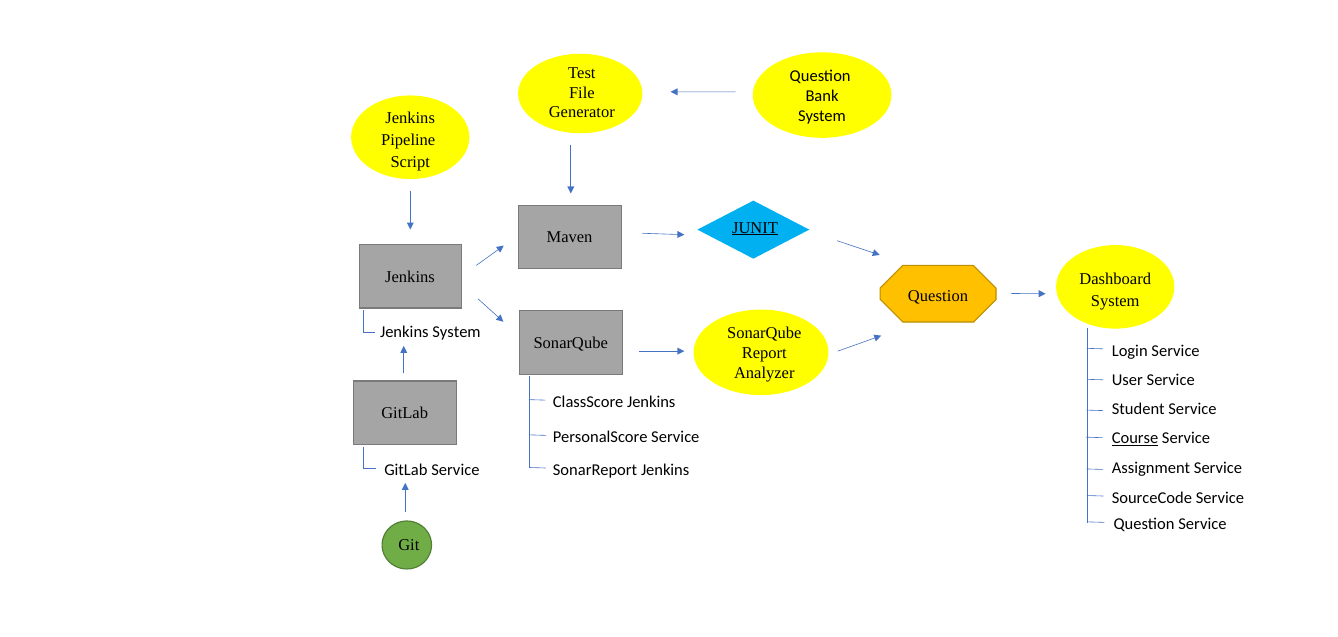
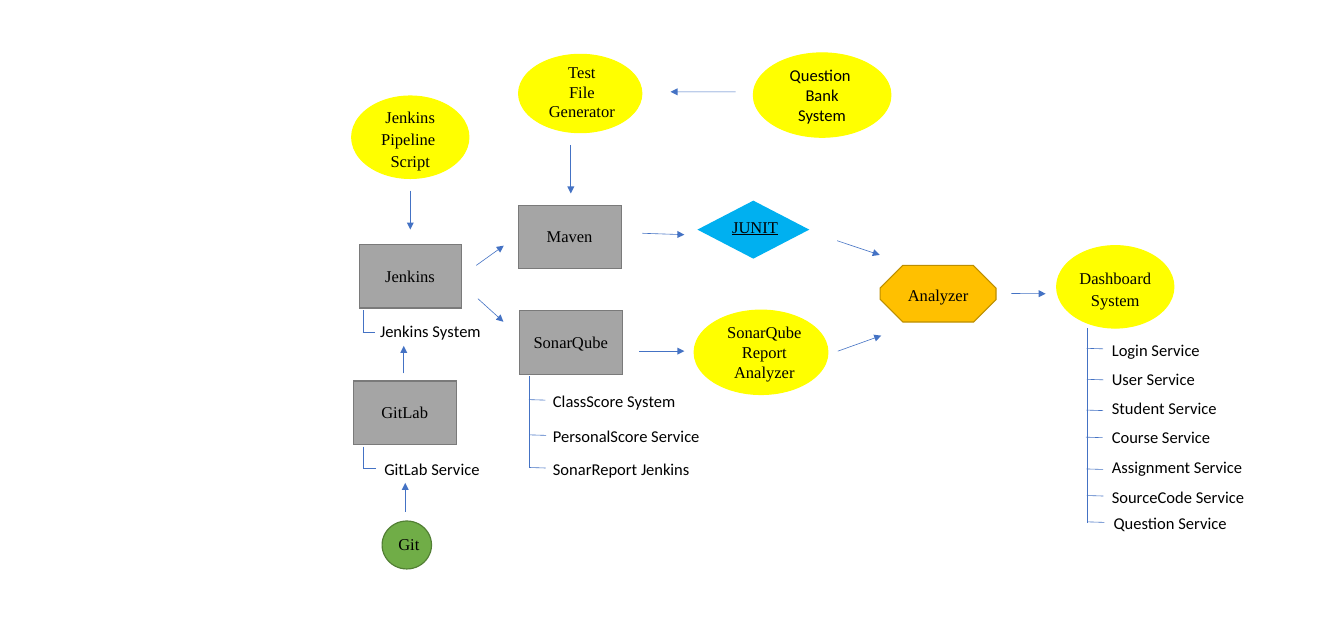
Question at (938, 296): Question -> Analyzer
ClassScore Jenkins: Jenkins -> System
Course underline: present -> none
